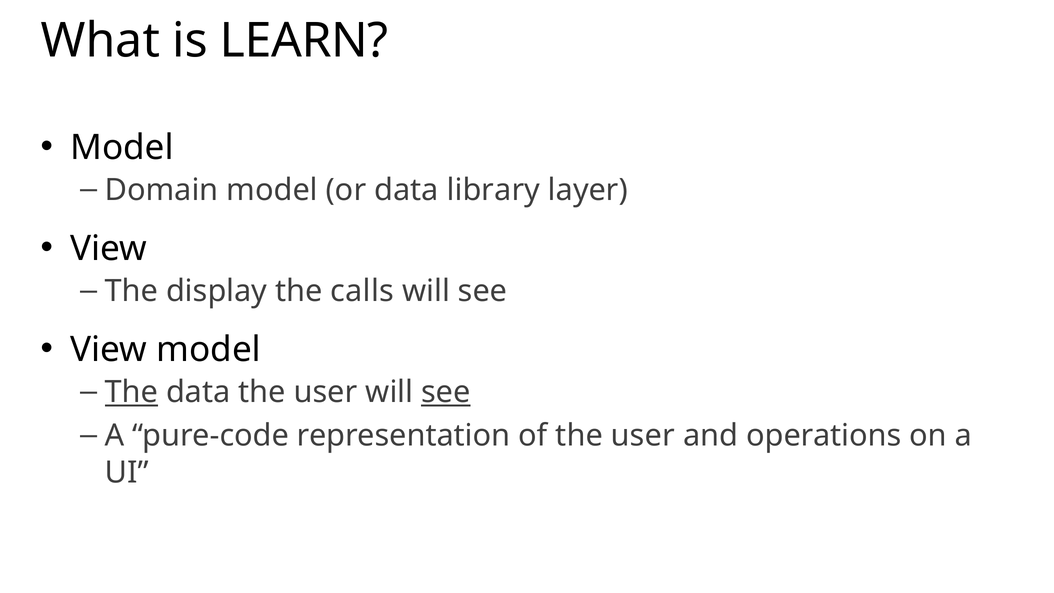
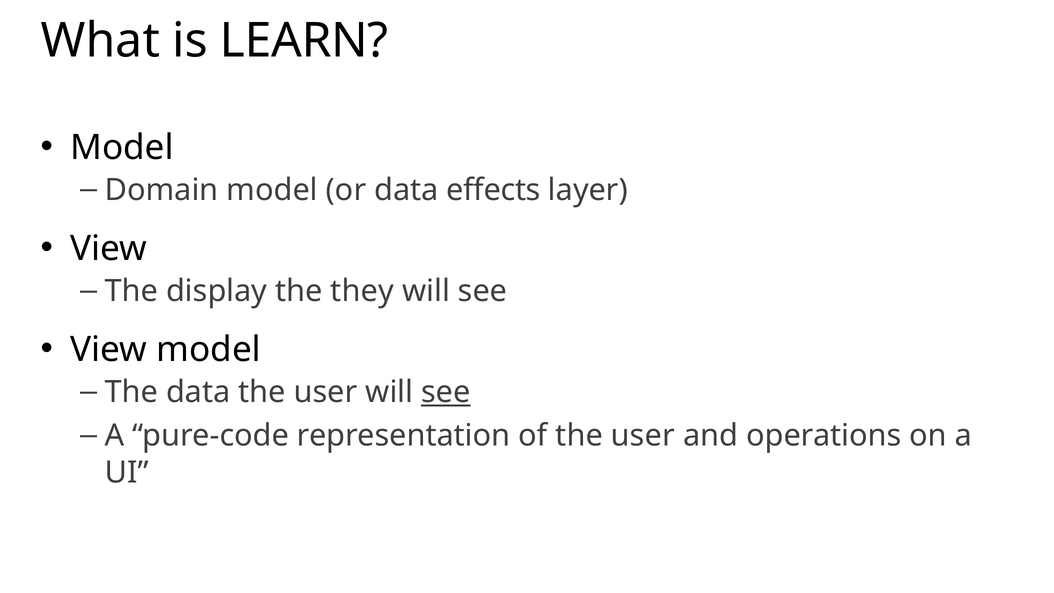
library: library -> effects
calls: calls -> they
The at (131, 392) underline: present -> none
